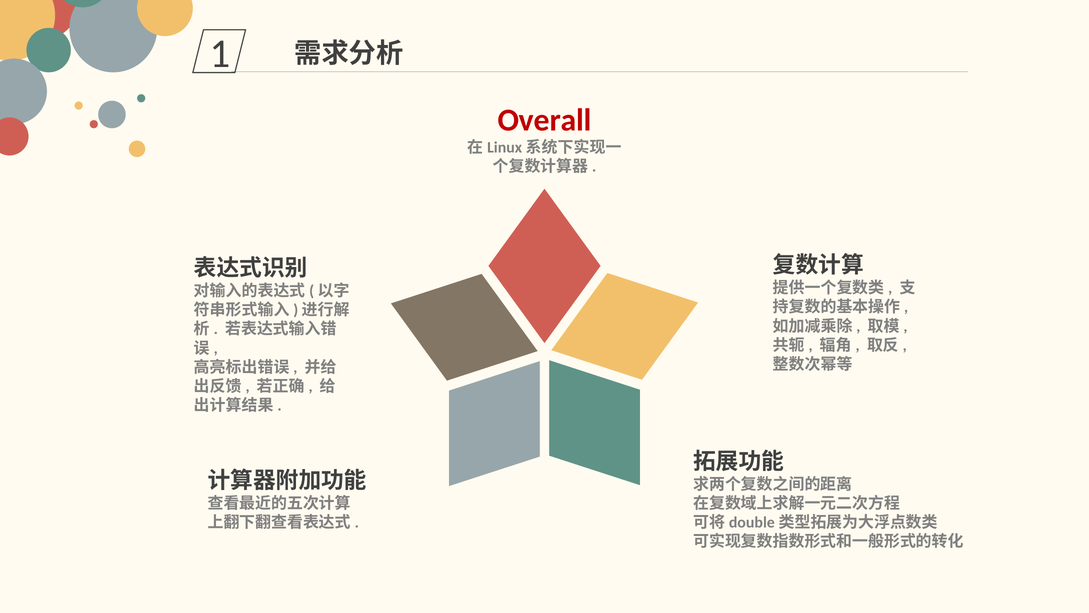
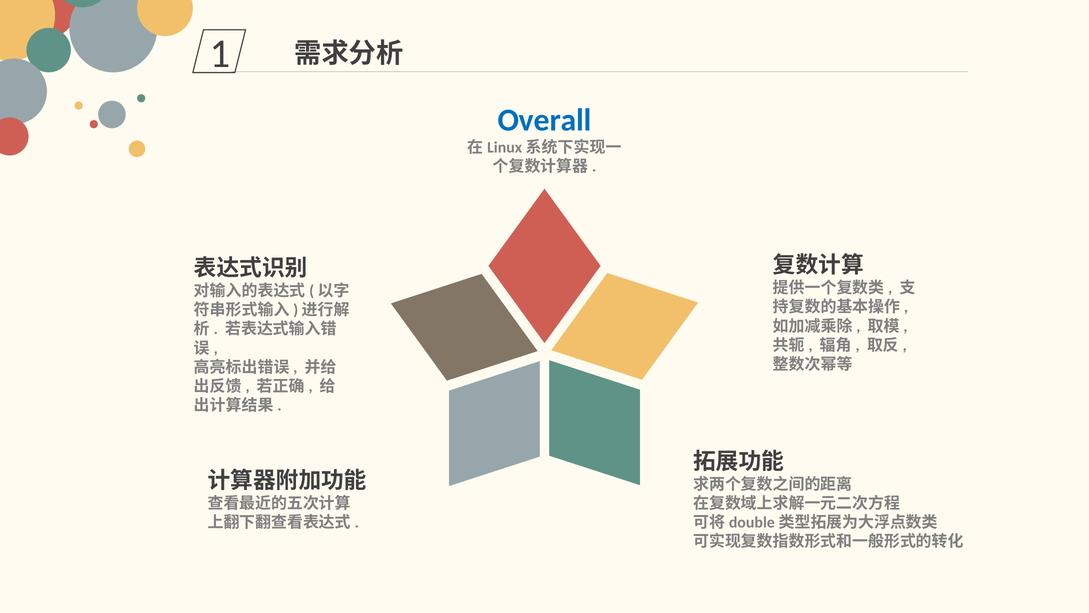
Overall colour: red -> blue
